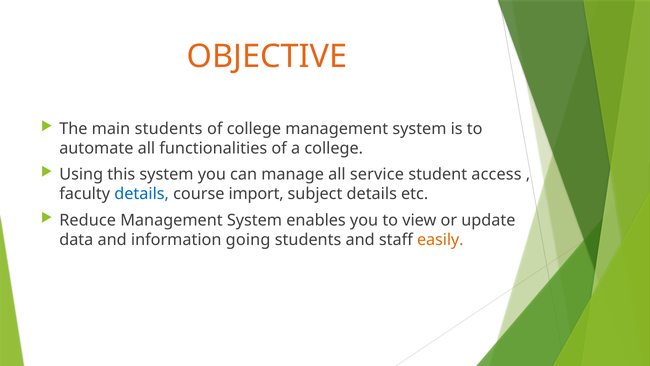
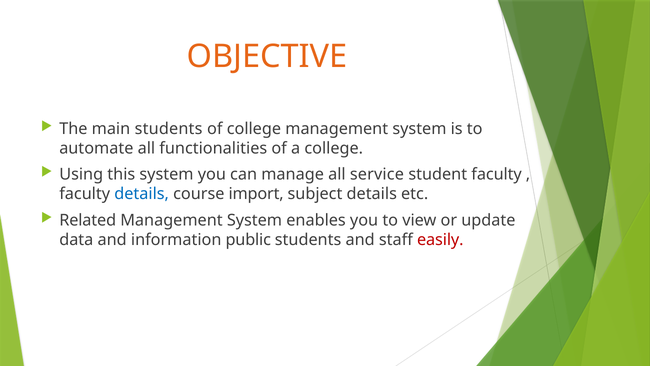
student access: access -> faculty
Reduce: Reduce -> Related
going: going -> public
easily colour: orange -> red
